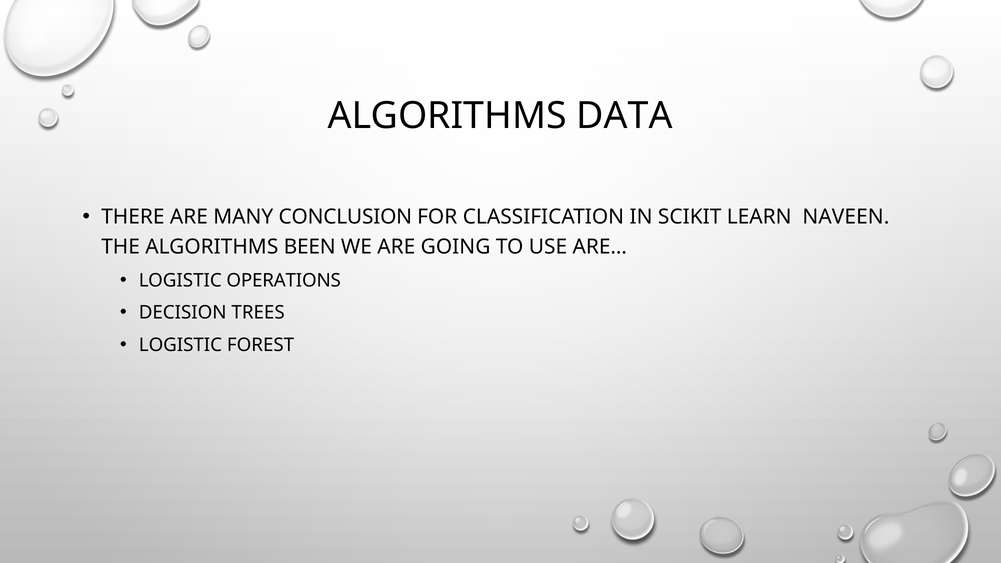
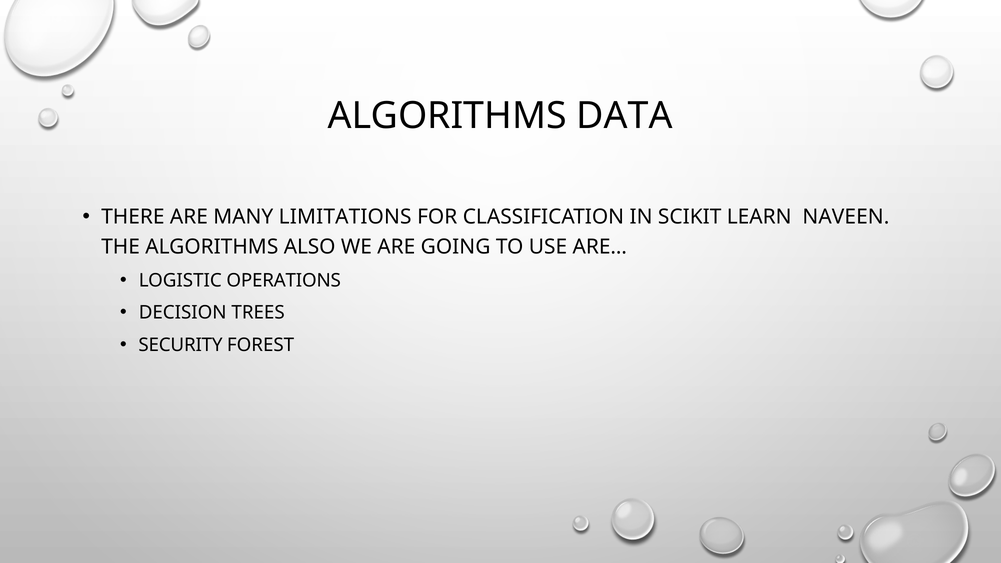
CONCLUSION: CONCLUSION -> LIMITATIONS
BEEN: BEEN -> ALSO
LOGISTIC at (180, 345): LOGISTIC -> SECURITY
